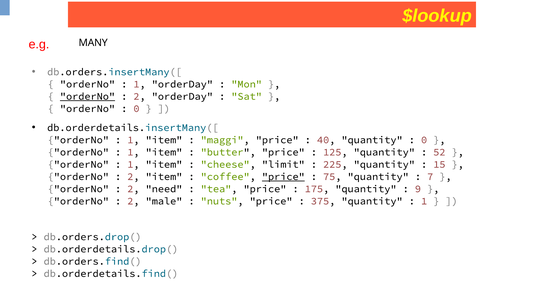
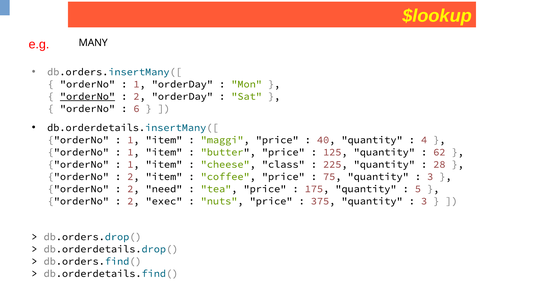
0 at (136, 109): 0 -> 6
0 at (424, 140): 0 -> 4
52: 52 -> 62
limit: limit -> class
15: 15 -> 28
price at (283, 177) underline: present -> none
7 at (430, 177): 7 -> 3
9: 9 -> 5
male: male -> exec
1 at (424, 201): 1 -> 3
